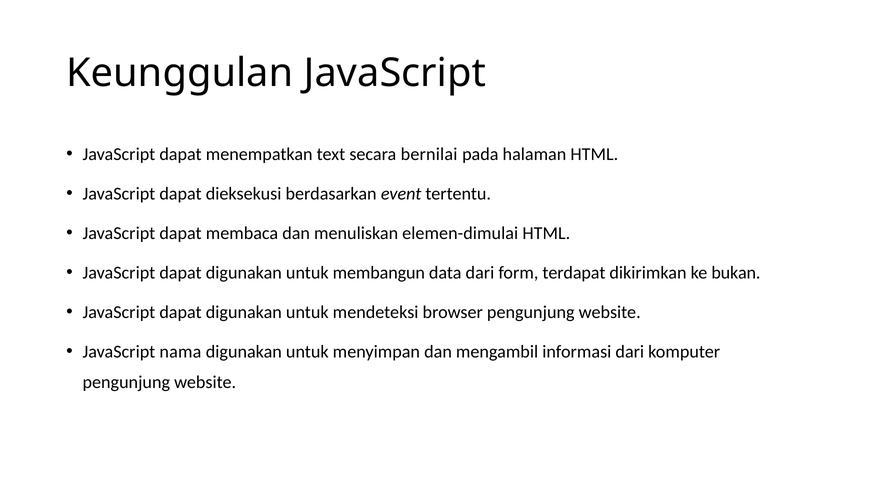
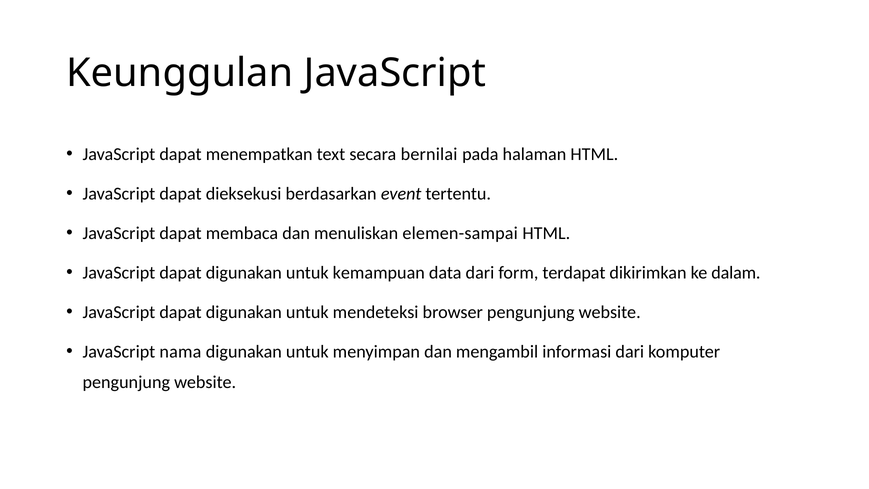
elemen-dimulai: elemen-dimulai -> elemen-sampai
membangun: membangun -> kemampuan
bukan: bukan -> dalam
